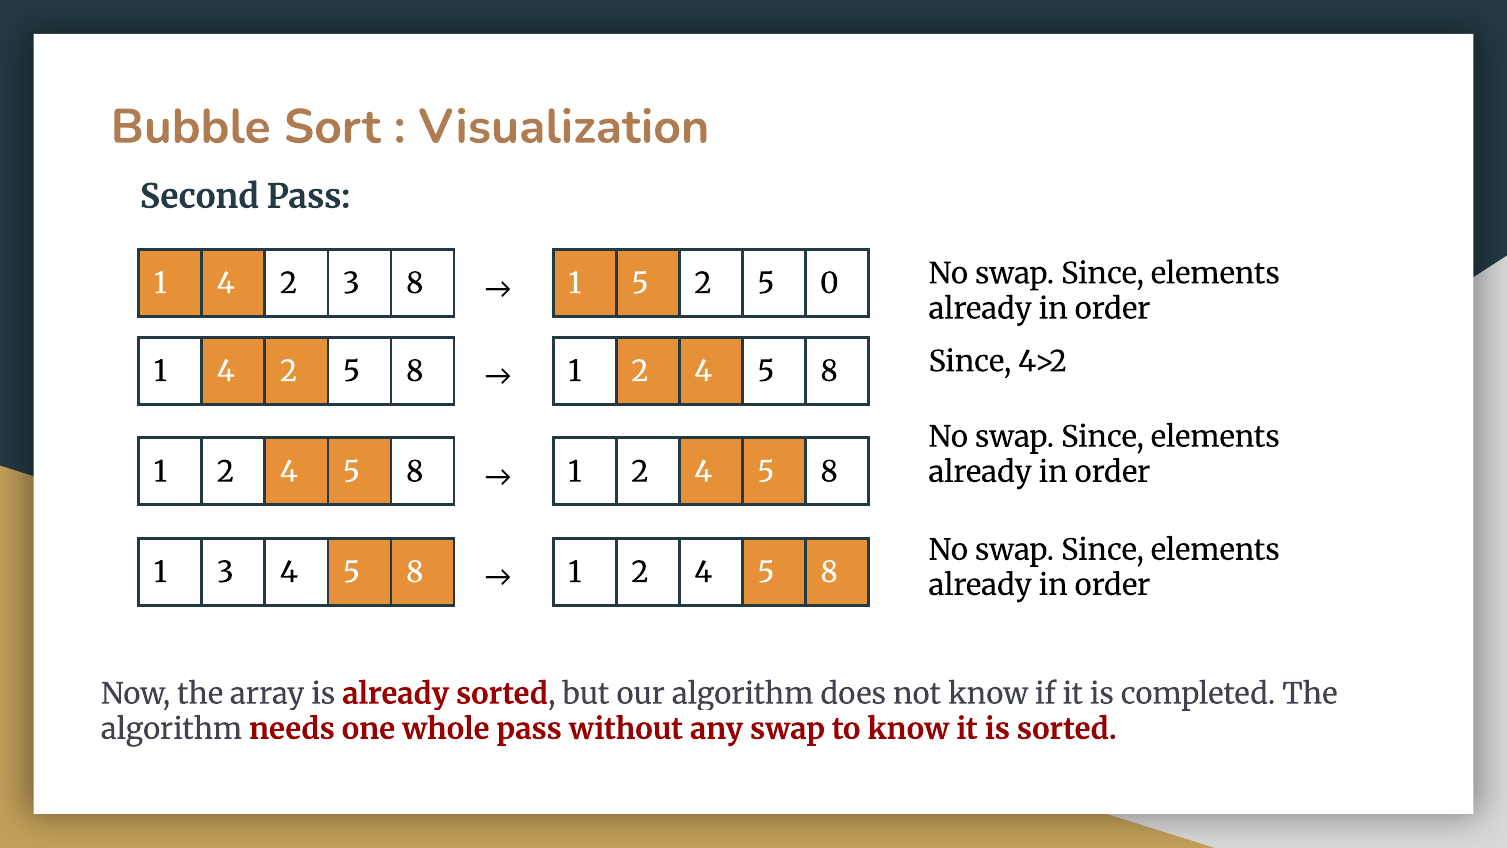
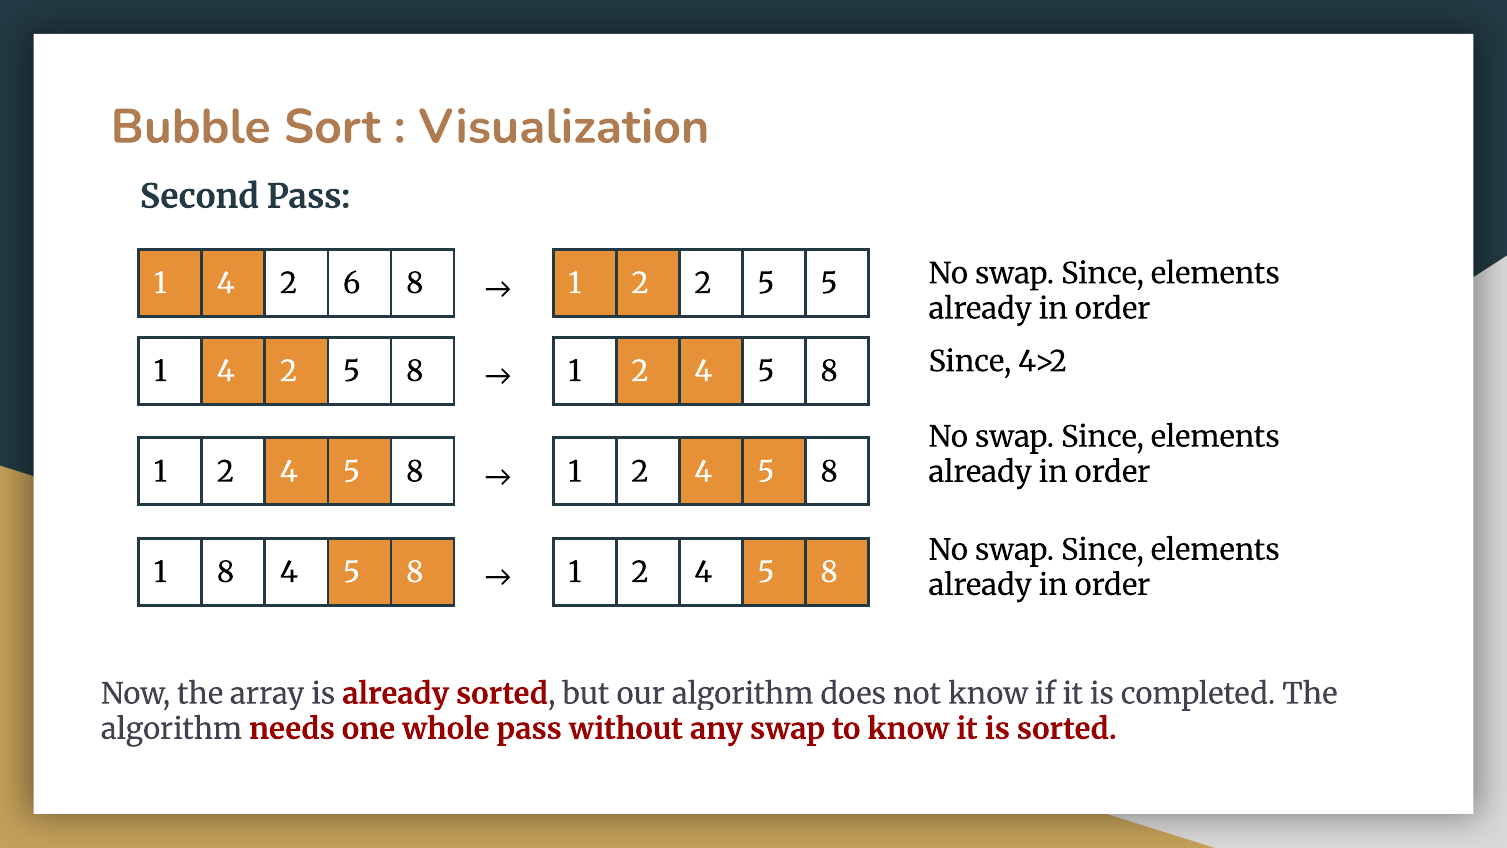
2 3: 3 -> 6
5 at (640, 283): 5 -> 2
5 0: 0 -> 5
1 3: 3 -> 8
